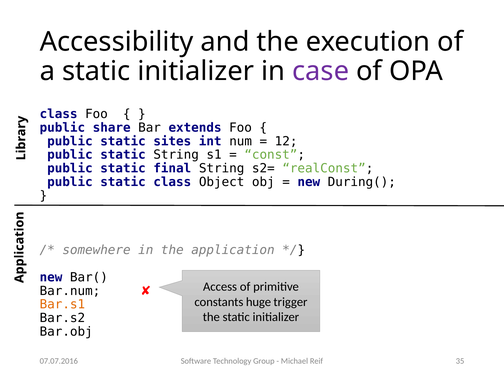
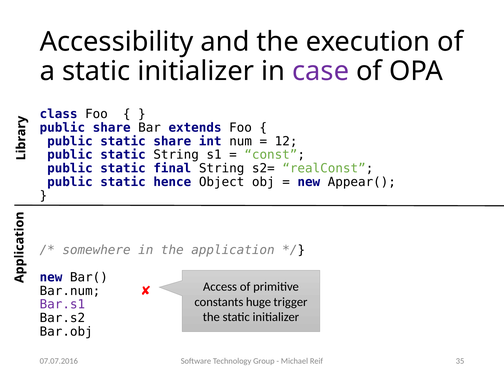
static sites: sites -> share
static class: class -> hence
During(: During( -> Appear(
Bar.s1 colour: orange -> purple
